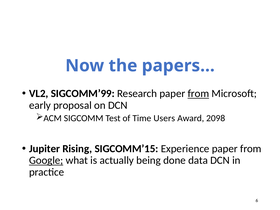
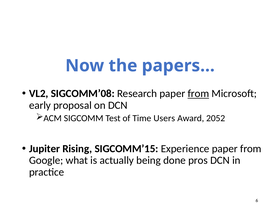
SIGCOMM’99: SIGCOMM’99 -> SIGCOMM’08
2098: 2098 -> 2052
Google underline: present -> none
data: data -> pros
